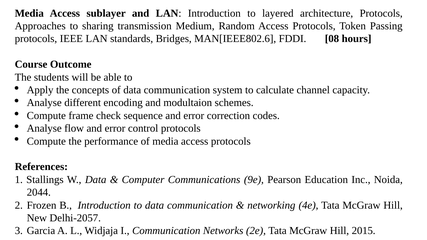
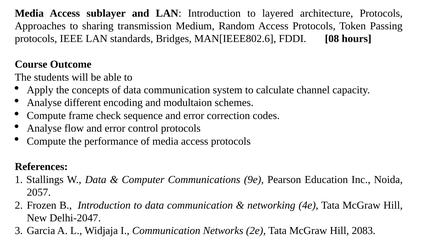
2044: 2044 -> 2057
Delhi-2057: Delhi-2057 -> Delhi-2047
2015: 2015 -> 2083
